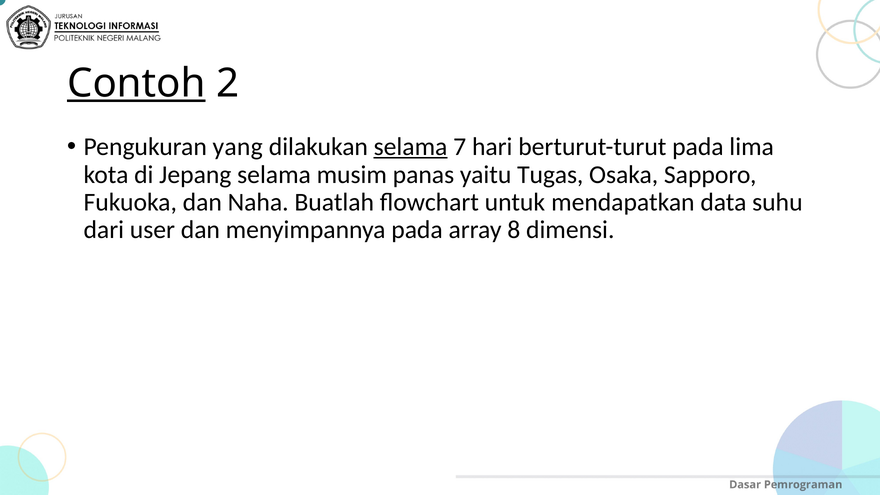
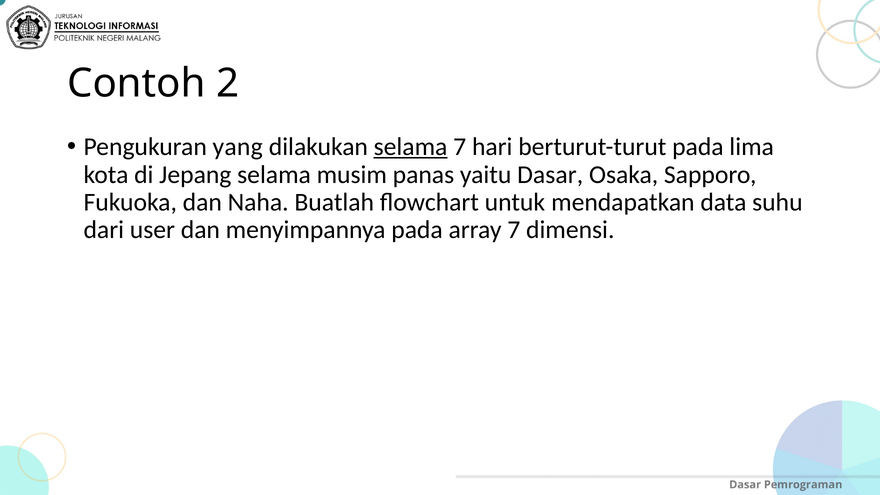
Contoh underline: present -> none
Tugas: Tugas -> Dasar
array 8: 8 -> 7
